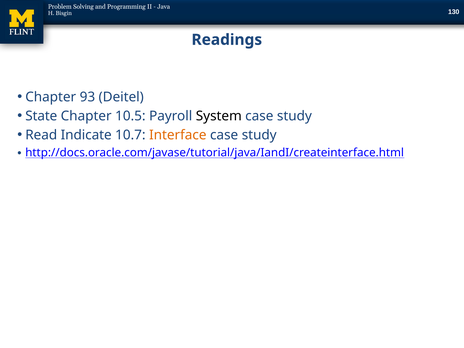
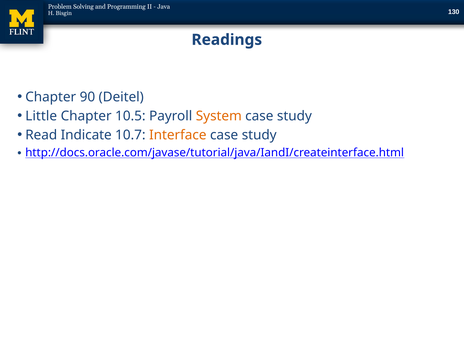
93: 93 -> 90
State: State -> Little
System colour: black -> orange
